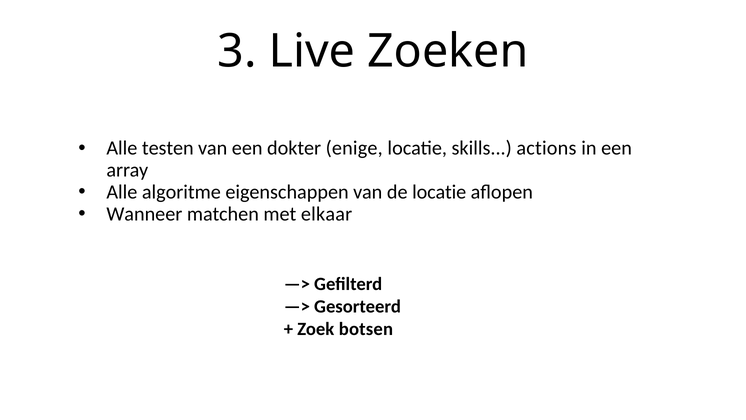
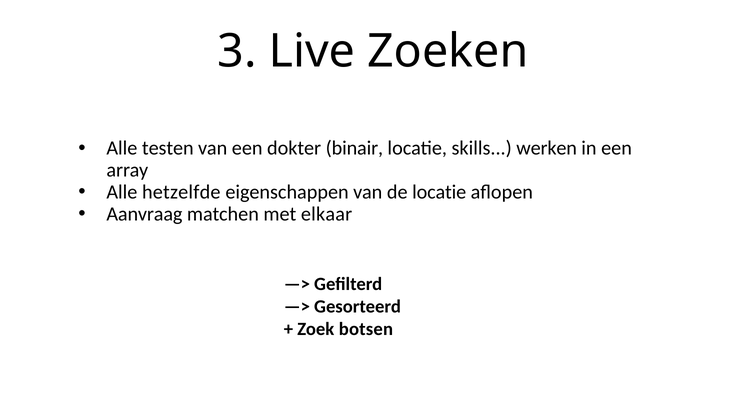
enige: enige -> binair
actions: actions -> werken
algoritme: algoritme -> hetzelfde
Wanneer: Wanneer -> Aanvraag
